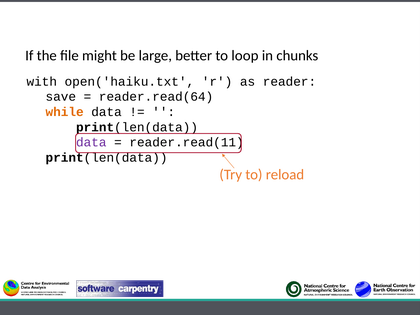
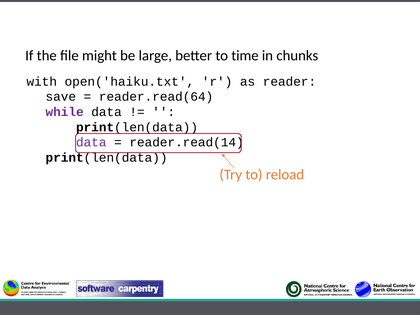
loop: loop -> time
while colour: orange -> purple
reader.read(11: reader.read(11 -> reader.read(14
